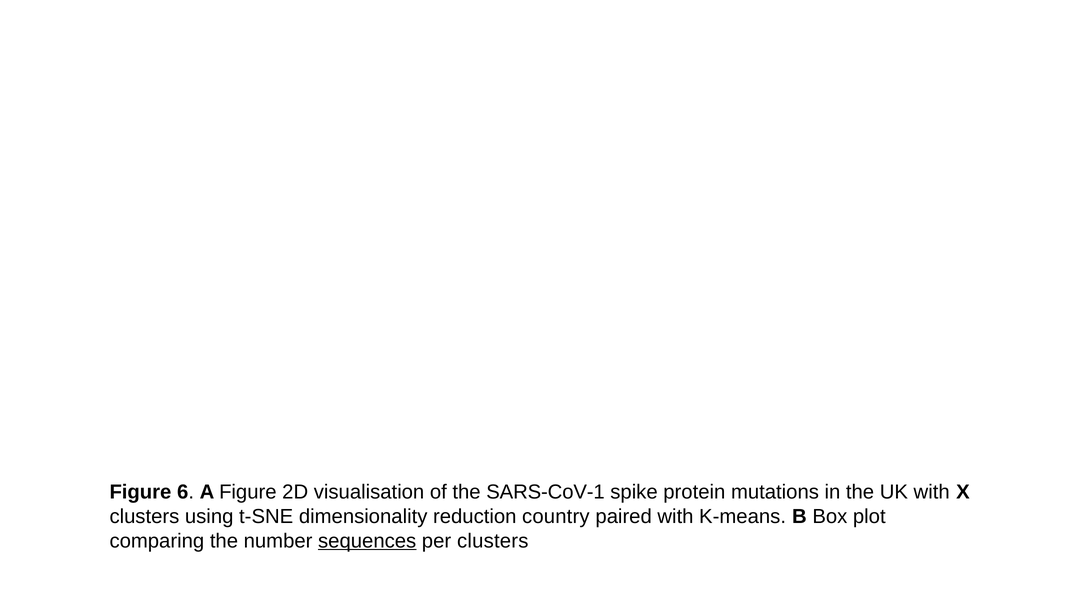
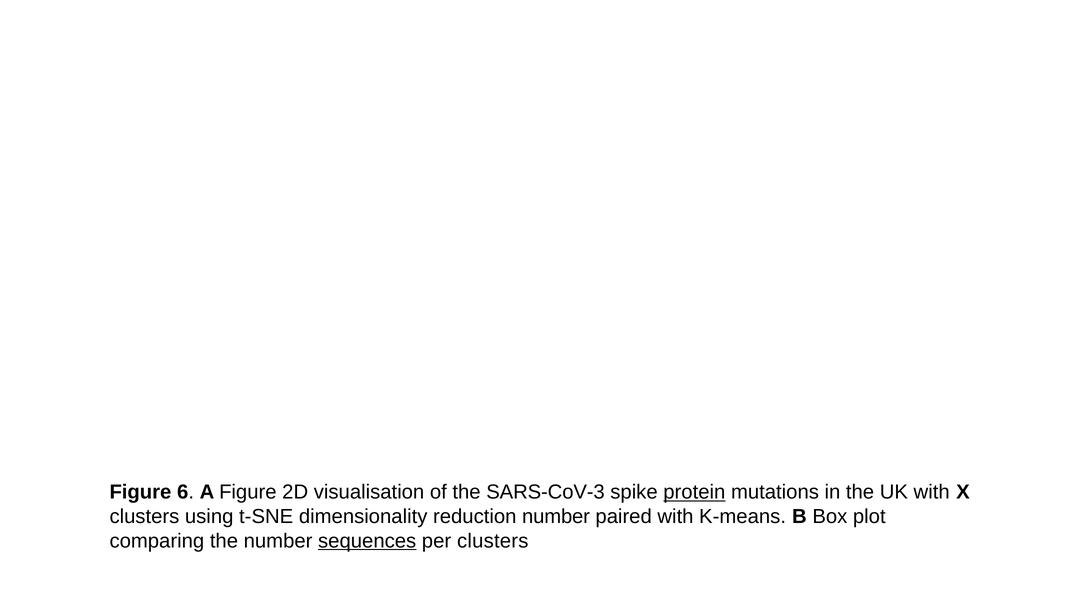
SARS-CoV-1: SARS-CoV-1 -> SARS-CoV-3
protein underline: none -> present
reduction country: country -> number
